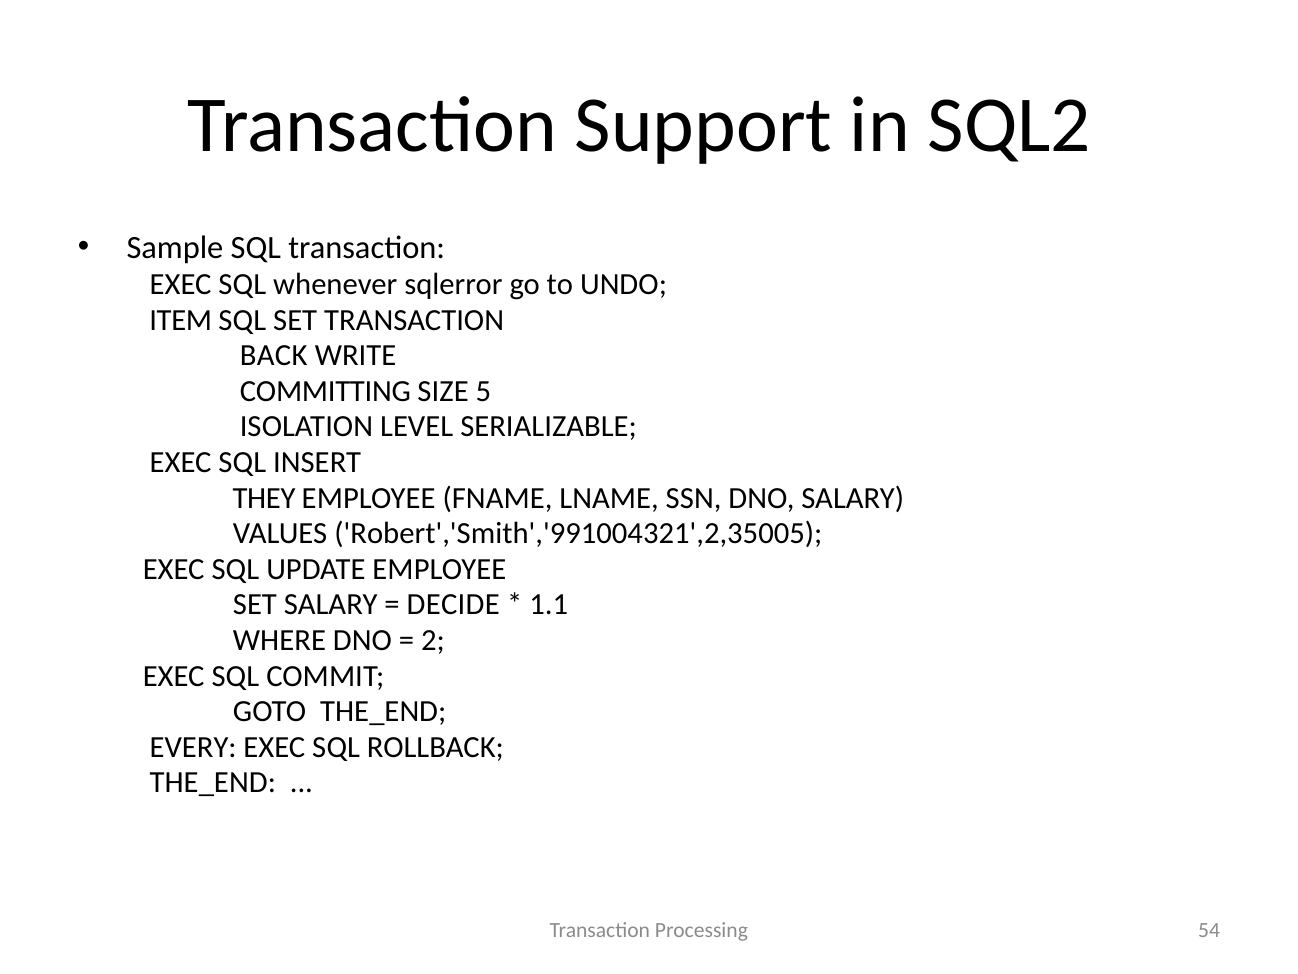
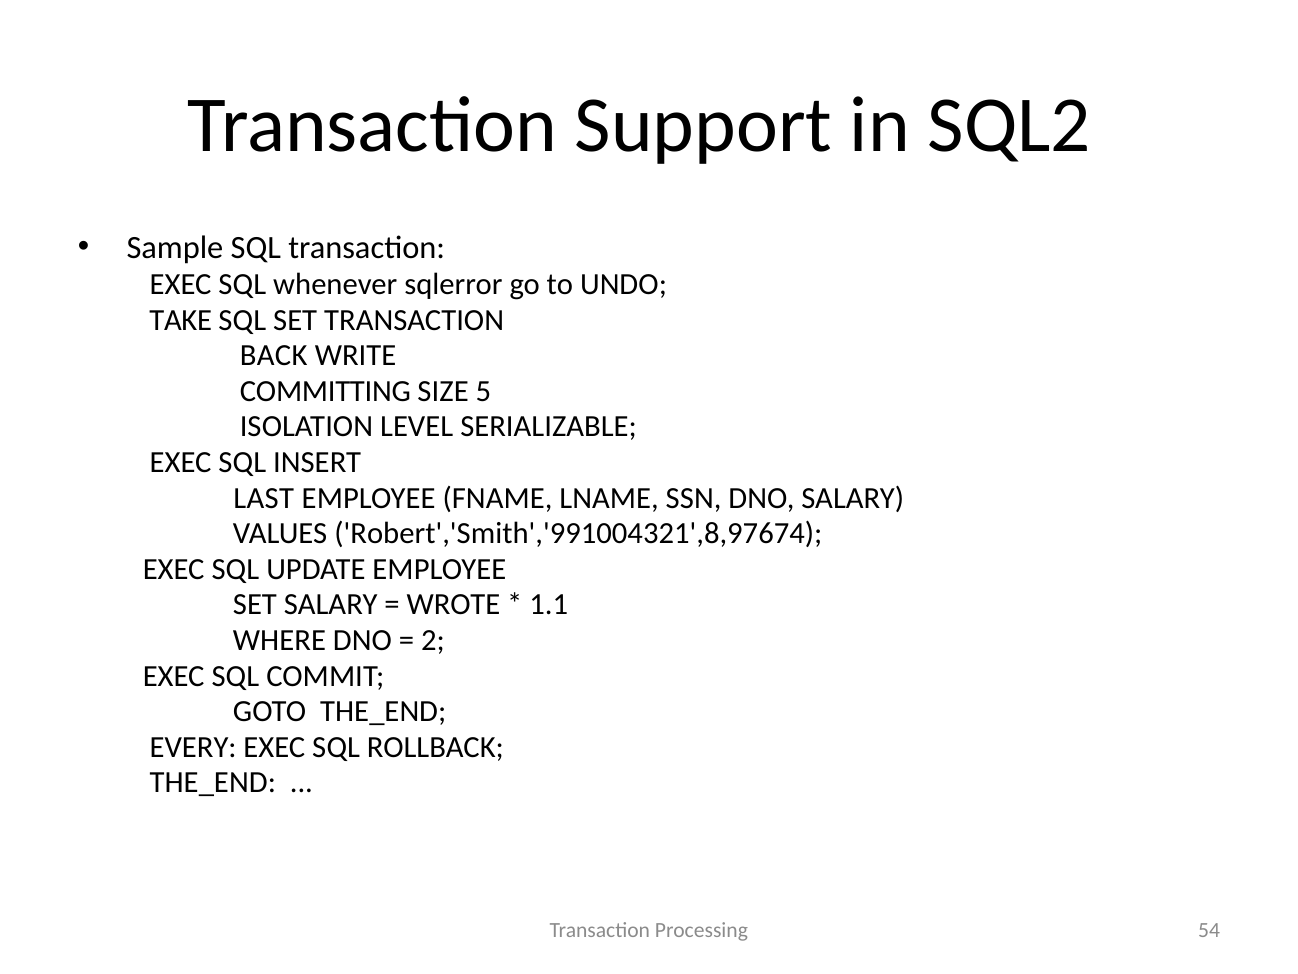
ITEM: ITEM -> TAKE
THEY: THEY -> LAST
Robert','Smith','991004321',2,35005: Robert','Smith','991004321',2,35005 -> Robert','Smith','991004321',8,97674
DECIDE: DECIDE -> WROTE
